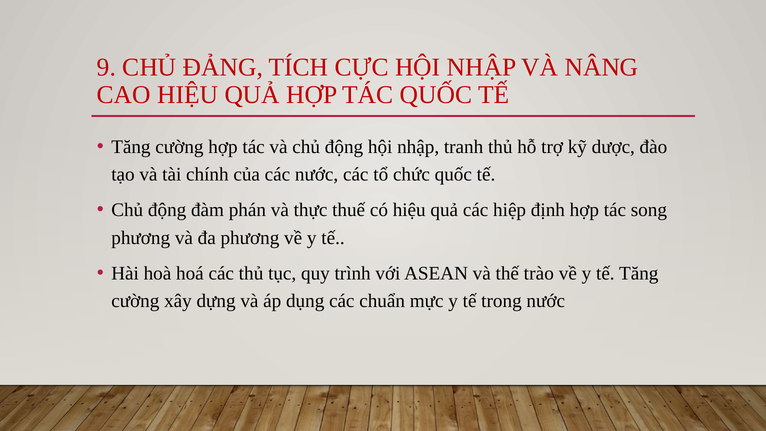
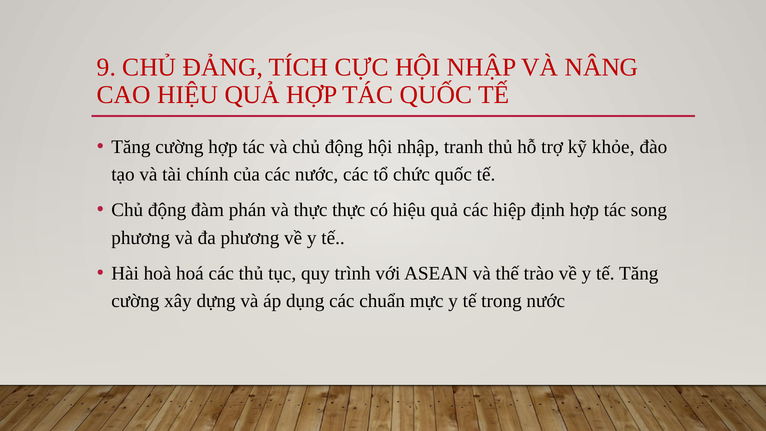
dược: dược -> khỏe
thực thuế: thuế -> thực
